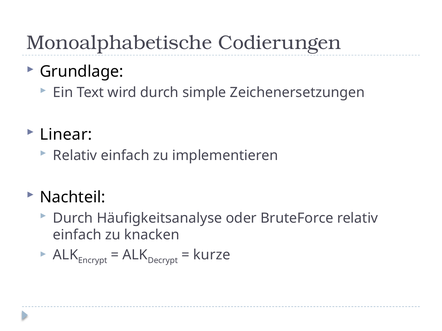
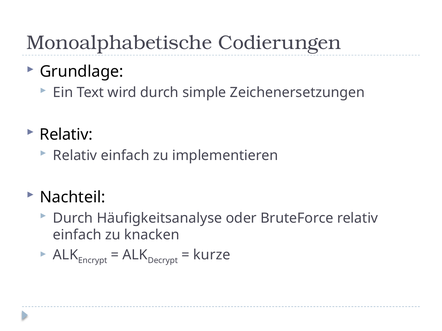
Linear at (66, 135): Linear -> Relativ
